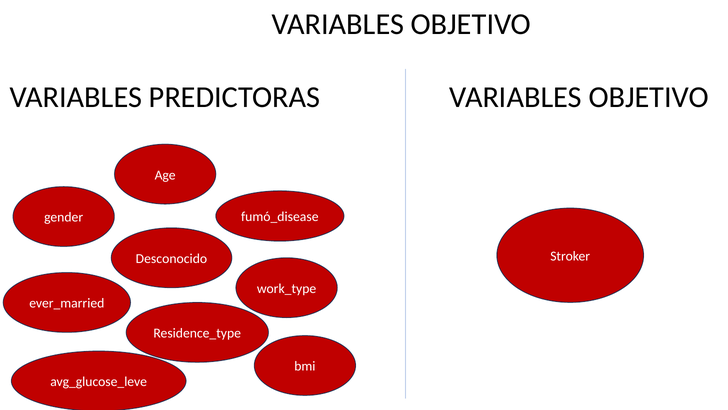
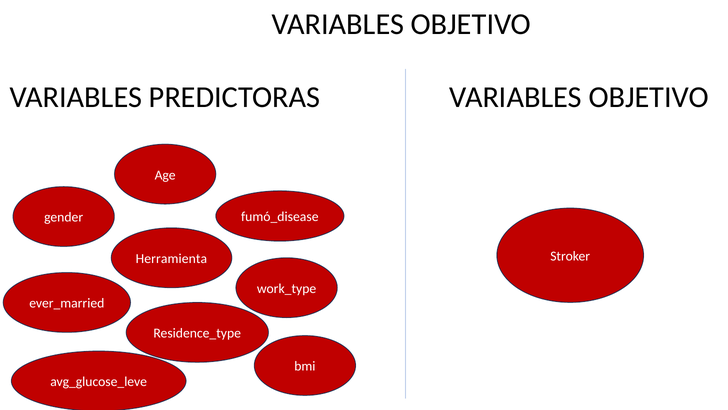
Desconocido: Desconocido -> Herramienta
